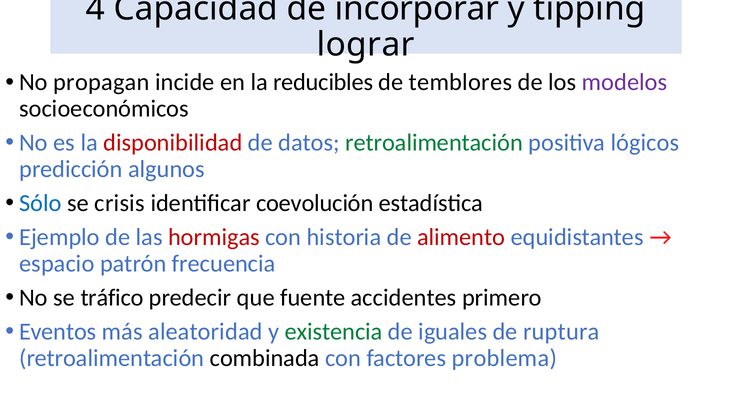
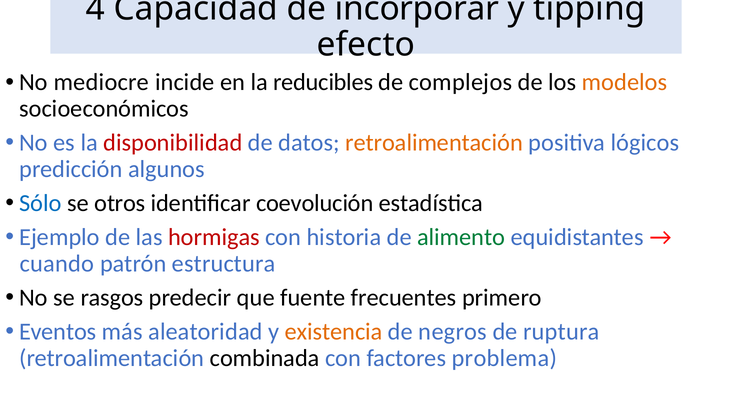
lograr: lograr -> efecto
propagan: propagan -> mediocre
temblores: temblores -> complejos
modelos colour: purple -> orange
retroalimentación at (434, 143) colour: green -> orange
crisis: crisis -> otros
alimento colour: red -> green
espacio: espacio -> cuando
frecuencia: frecuencia -> estructura
tráfico: tráfico -> rasgos
accidentes: accidentes -> frecuentes
existencia colour: green -> orange
iguales: iguales -> negros
